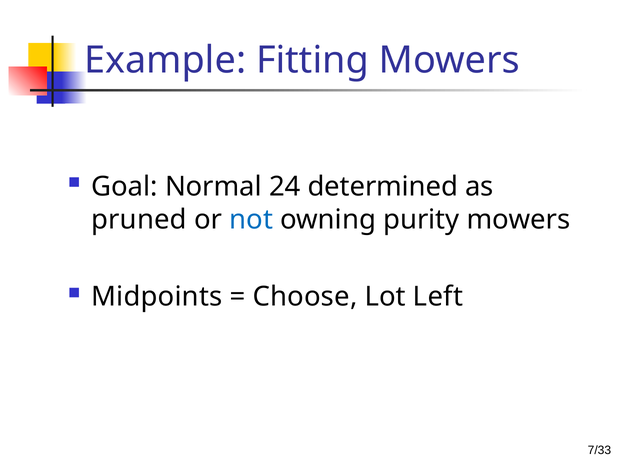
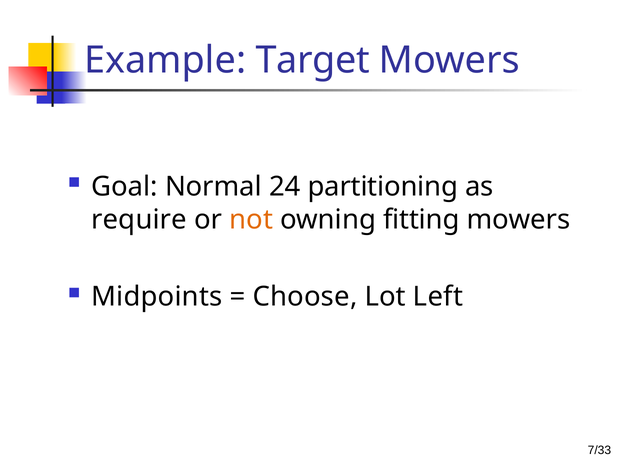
Fitting: Fitting -> Target
determined: determined -> partitioning
pruned: pruned -> require
not colour: blue -> orange
purity: purity -> fitting
